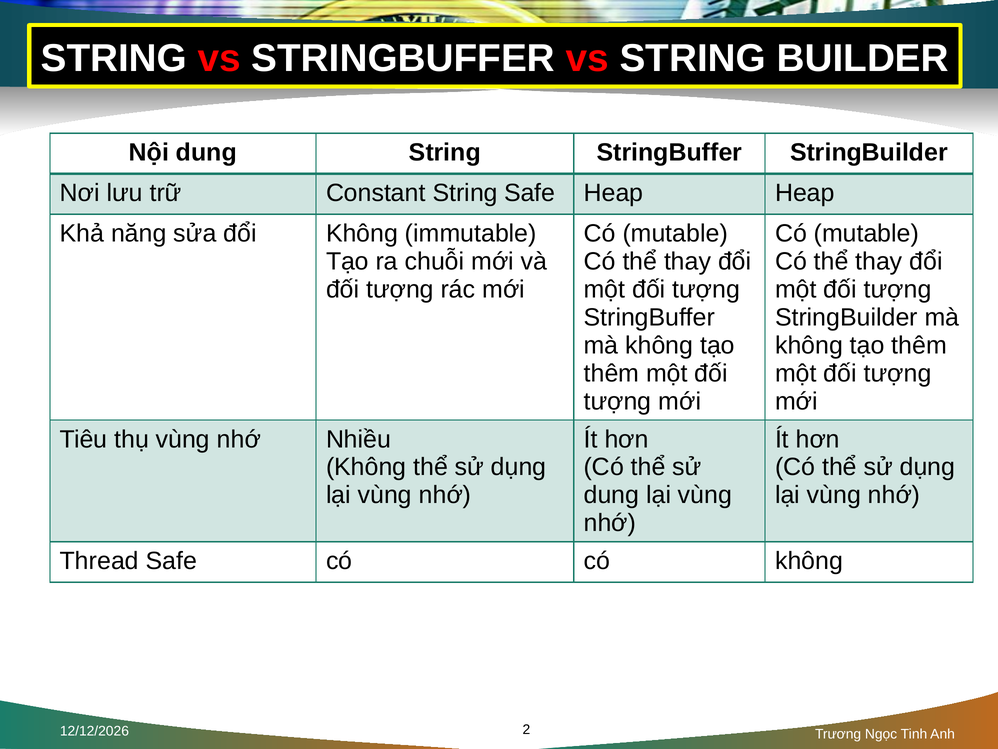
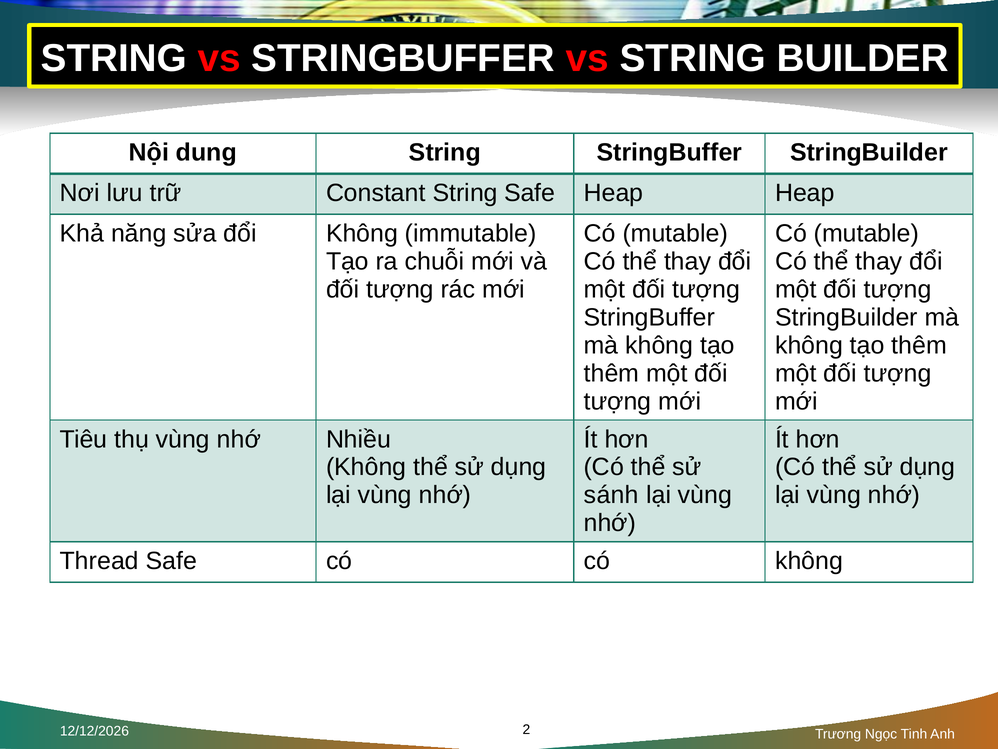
dung at (612, 495): dung -> sánh
